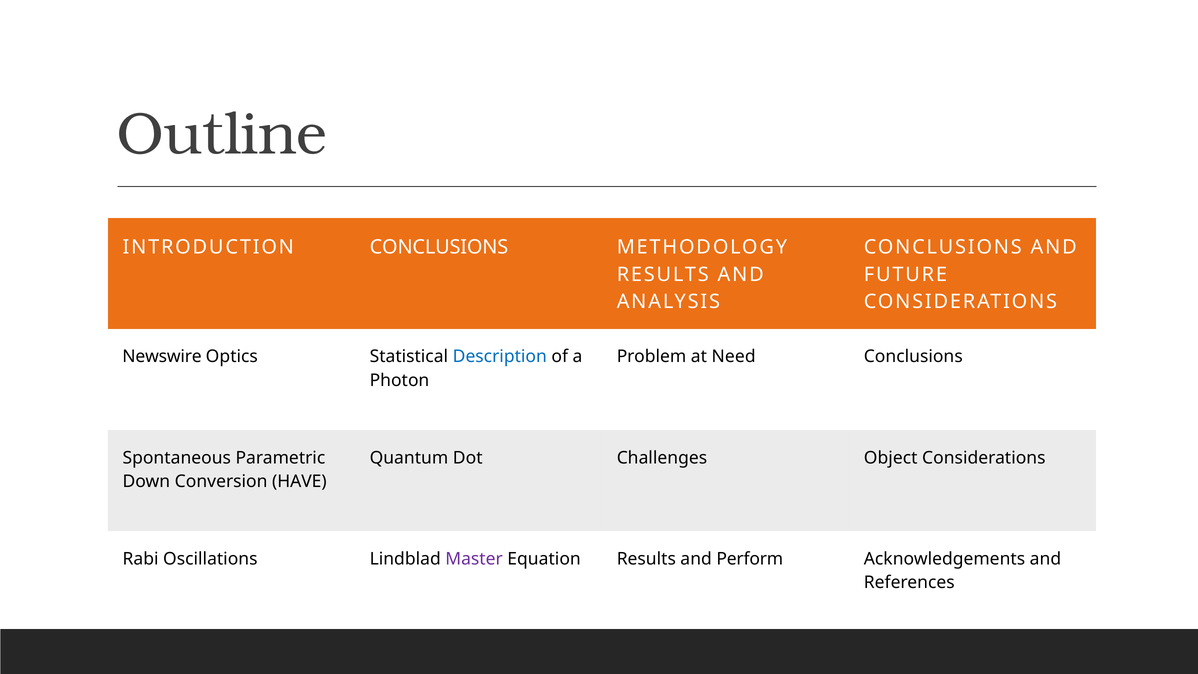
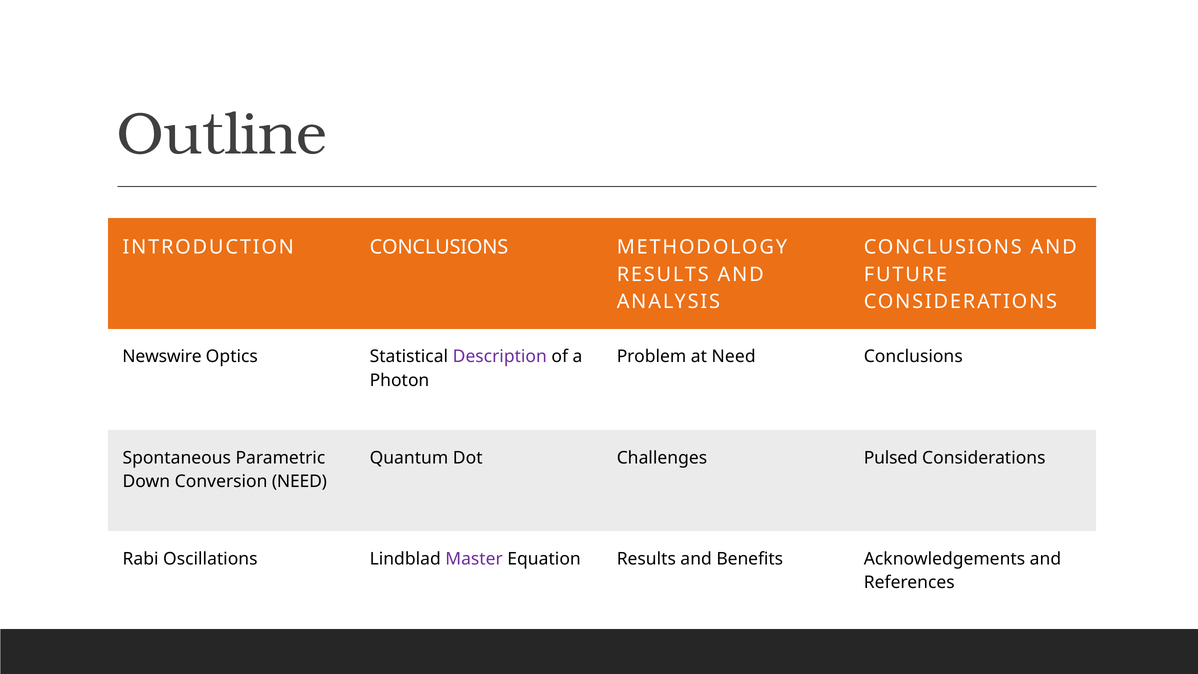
Description colour: blue -> purple
Object: Object -> Pulsed
Conversion HAVE: HAVE -> NEED
Perform: Perform -> Benefits
